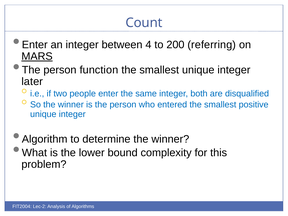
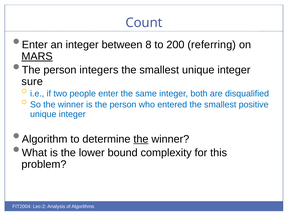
4: 4 -> 8
function: function -> integers
later: later -> sure
the at (141, 139) underline: none -> present
